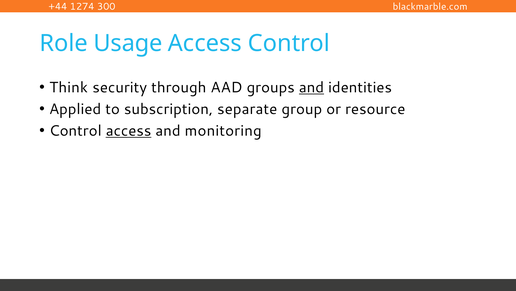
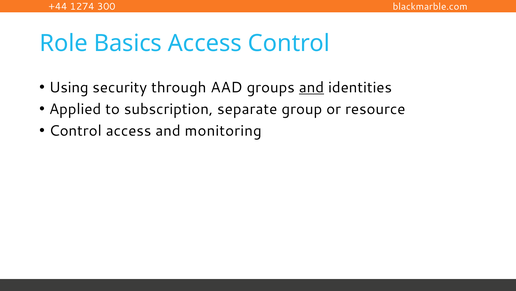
Usage: Usage -> Basics
Think: Think -> Using
access at (129, 131) underline: present -> none
